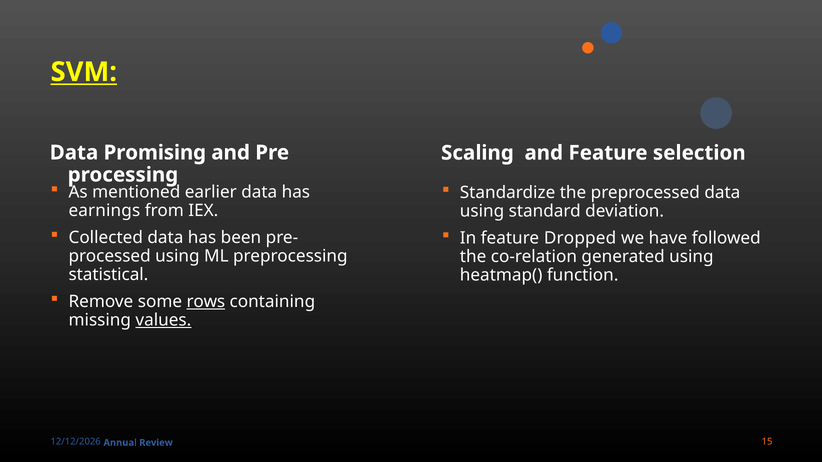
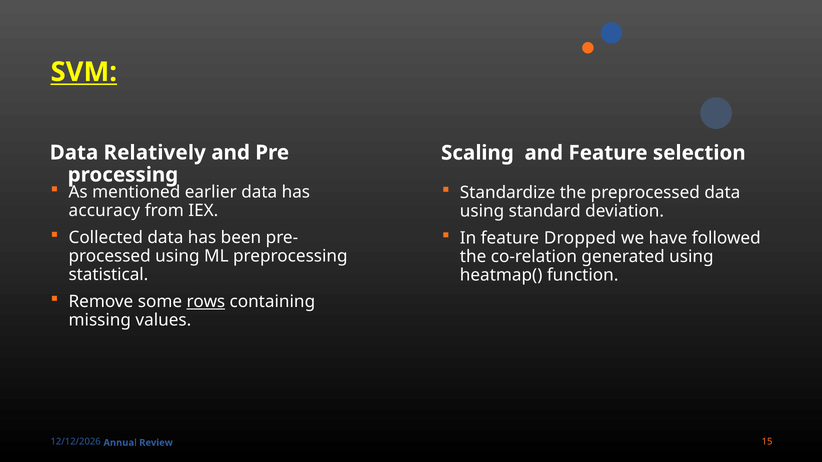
Promising: Promising -> Relatively
earnings: earnings -> accuracy
values underline: present -> none
